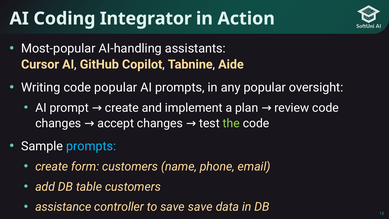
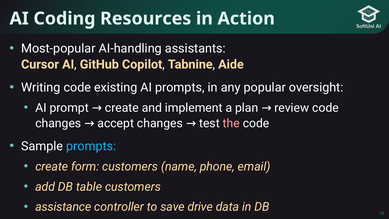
Integrator: Integrator -> Resources
code popular: popular -> existing
the colour: light green -> pink
save save: save -> drive
